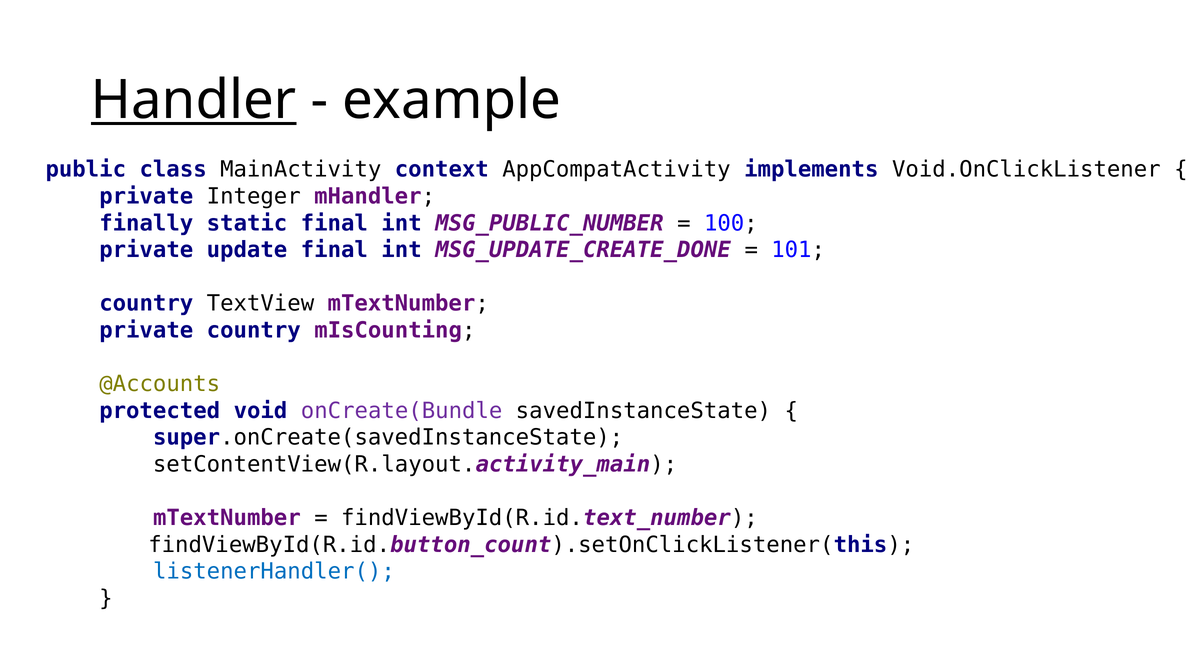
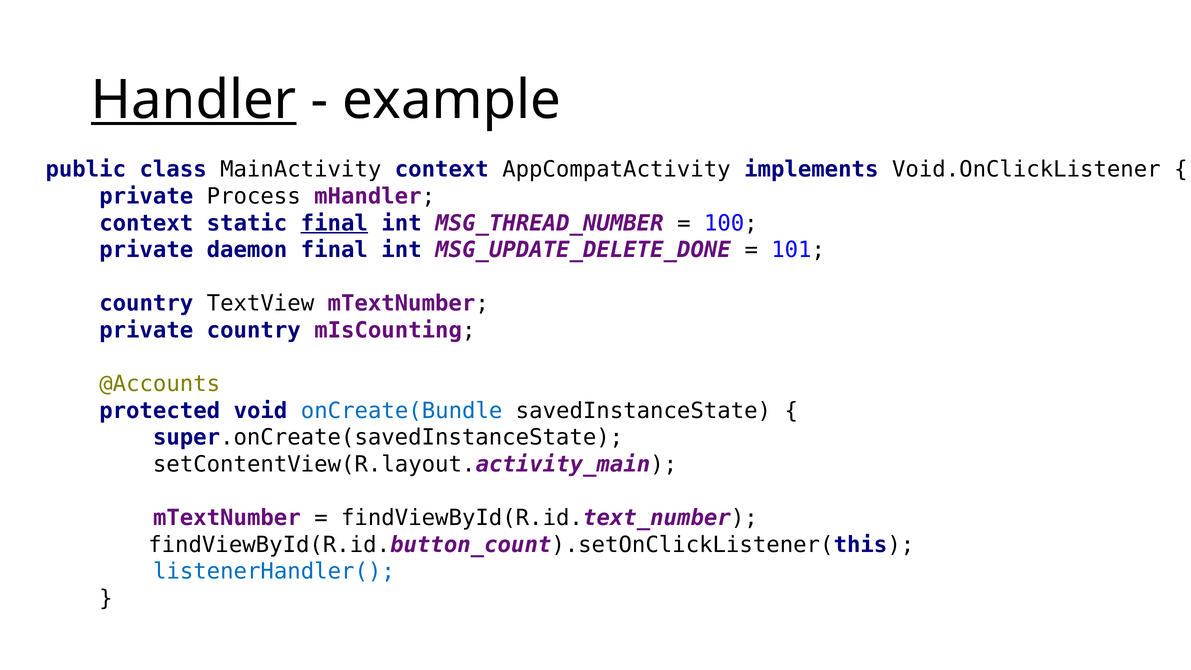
Integer: Integer -> Process
finally at (146, 223): finally -> context
final at (334, 223) underline: none -> present
MSG_PUBLIC_NUMBER: MSG_PUBLIC_NUMBER -> MSG_THREAD_NUMBER
update: update -> daemon
MSG_UPDATE_CREATE_DONE: MSG_UPDATE_CREATE_DONE -> MSG_UPDATE_DELETE_DONE
onCreate(Bundle colour: purple -> blue
